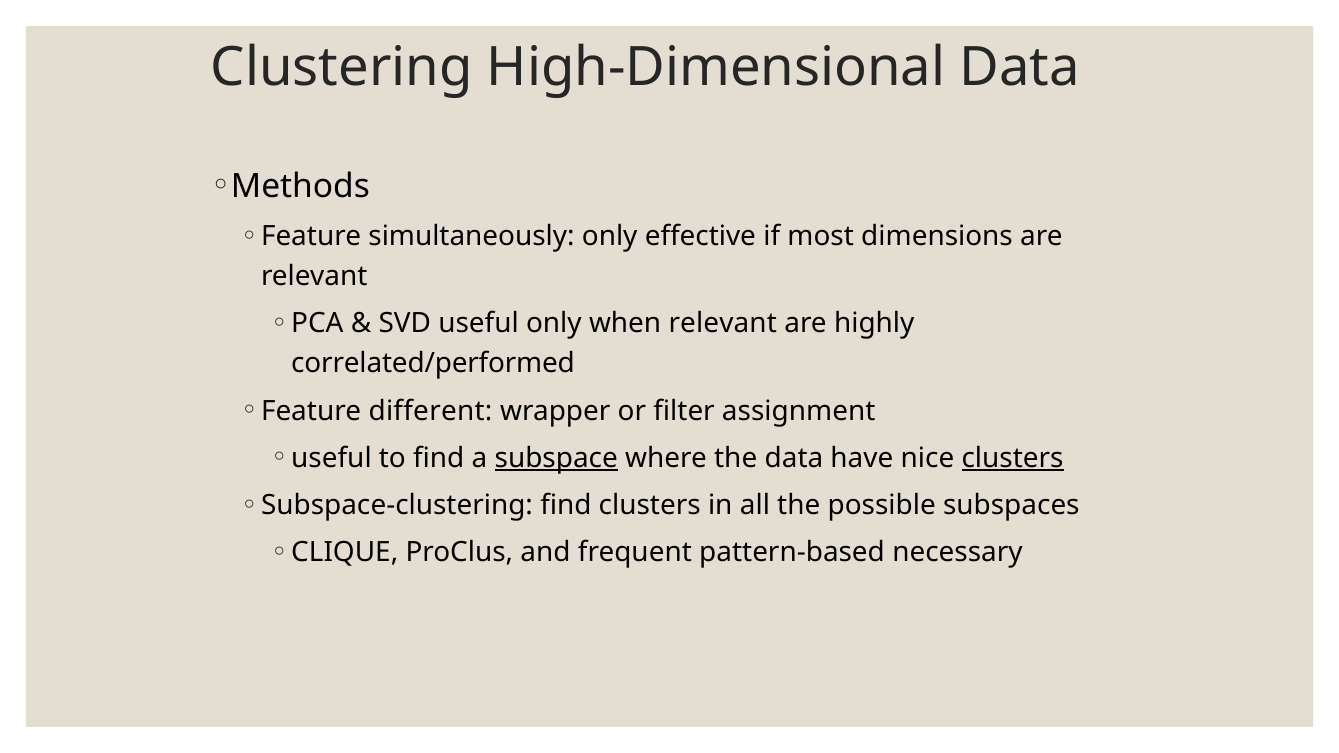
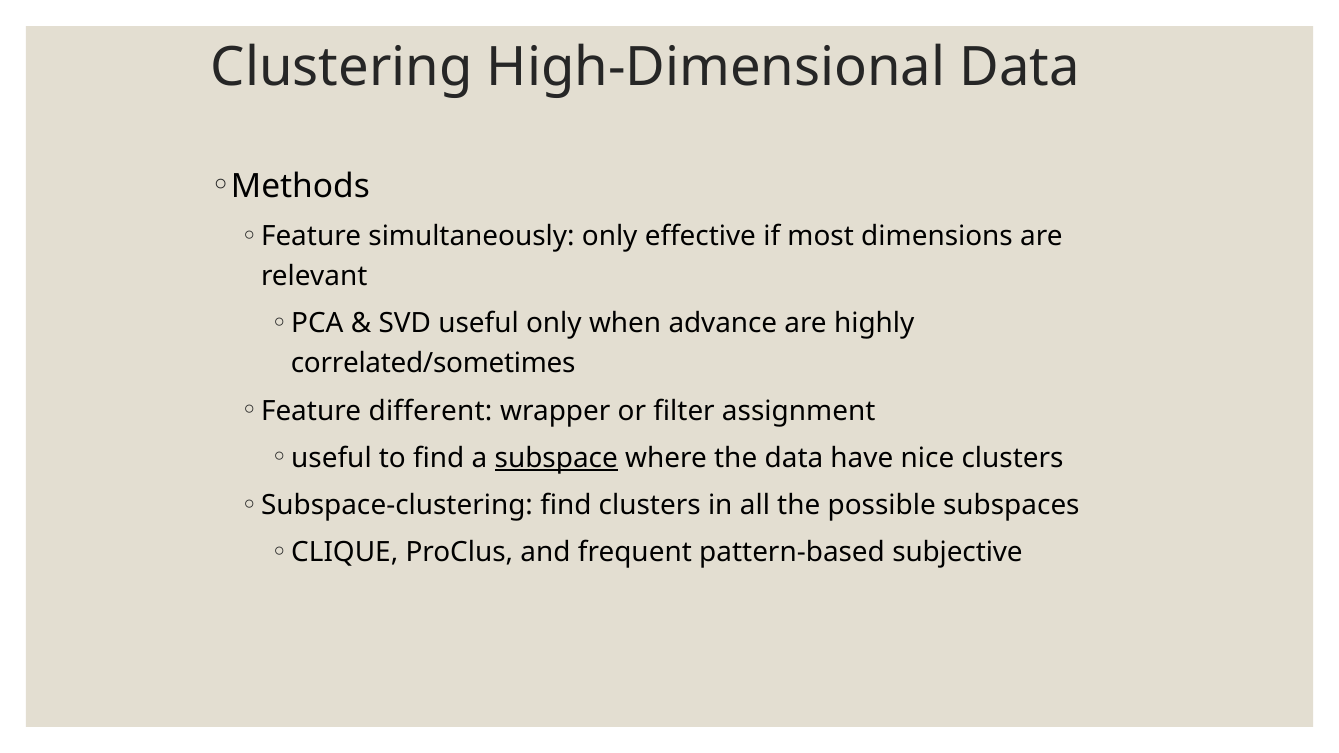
when relevant: relevant -> advance
correlated/performed: correlated/performed -> correlated/sometimes
clusters at (1013, 458) underline: present -> none
necessary: necessary -> subjective
